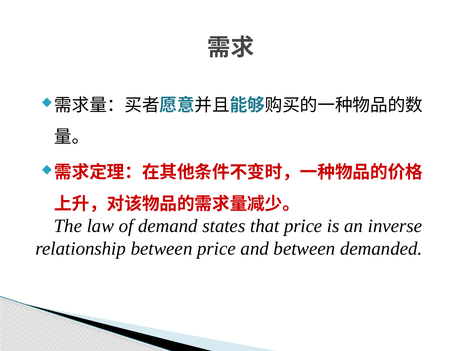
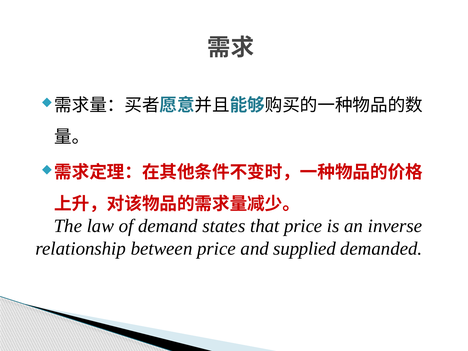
and between: between -> supplied
